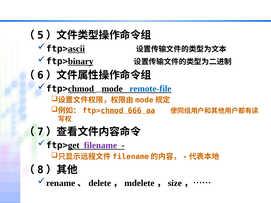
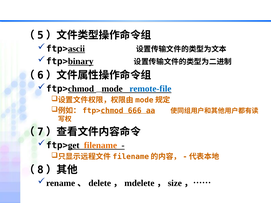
filename colour: purple -> orange
